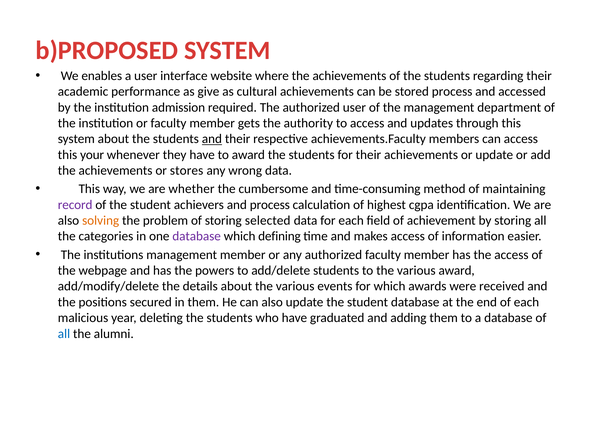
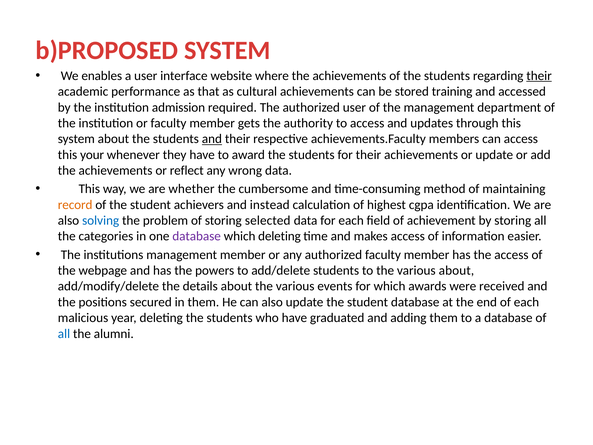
their at (539, 76) underline: none -> present
give: give -> that
stored process: process -> training
stores: stores -> reflect
record colour: purple -> orange
and process: process -> instead
solving colour: orange -> blue
which defining: defining -> deleting
various award: award -> about
